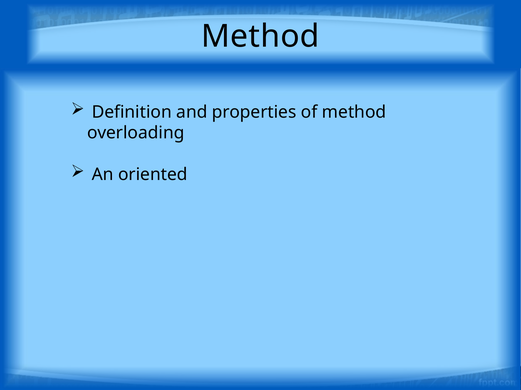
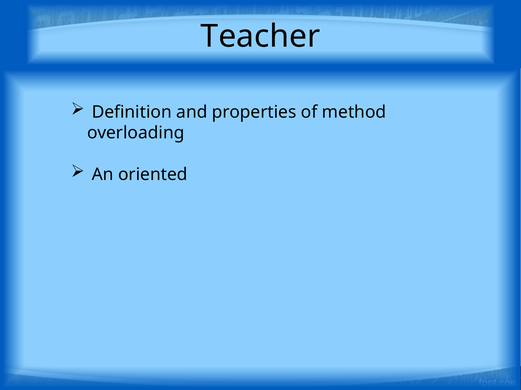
Method at (260, 36): Method -> Teacher
